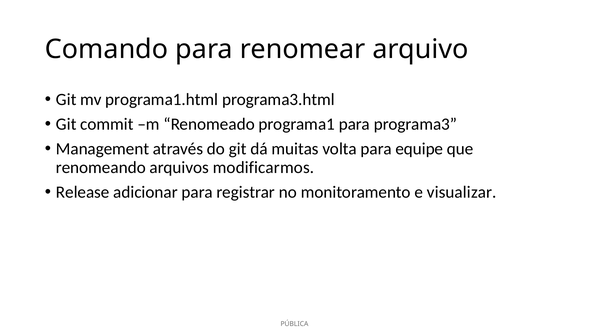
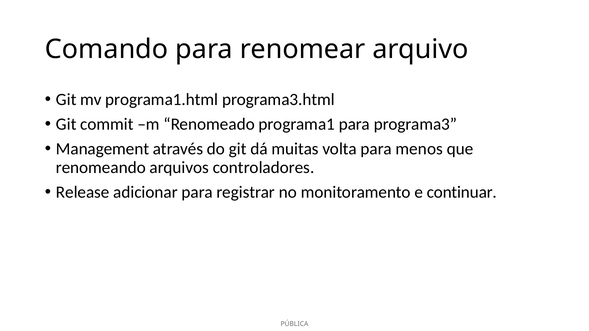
equipe: equipe -> menos
modificarmos: modificarmos -> controladores
visualizar: visualizar -> continuar
